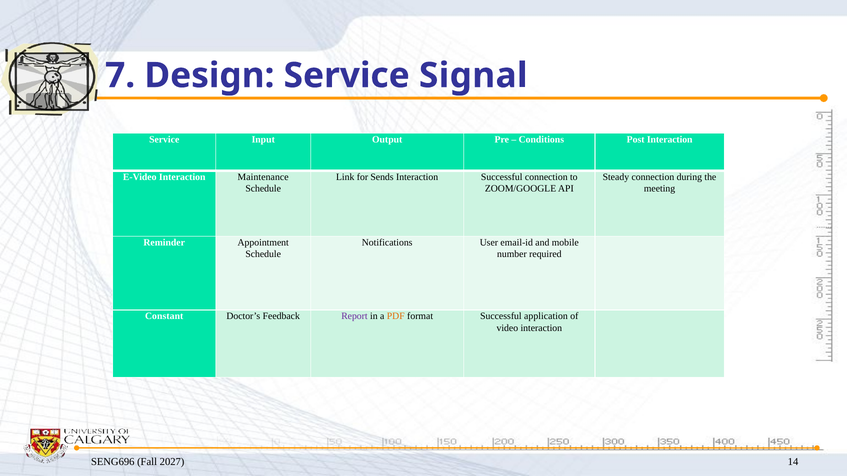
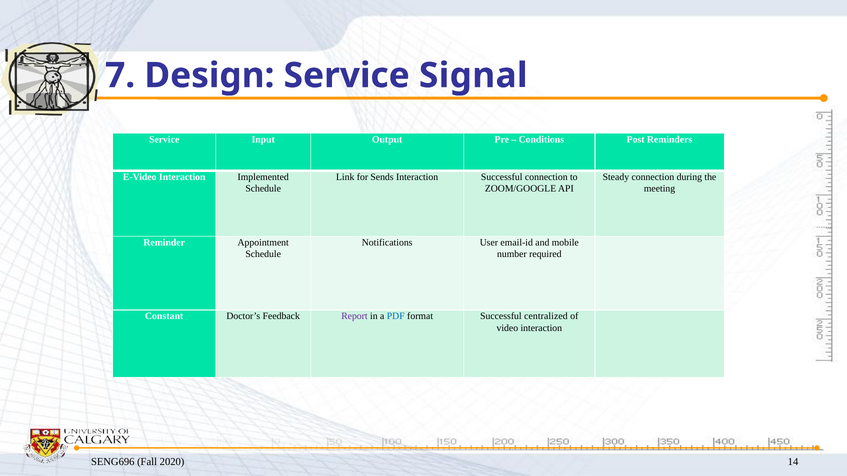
Post Interaction: Interaction -> Reminders
Maintenance: Maintenance -> Implemented
PDF colour: orange -> blue
application: application -> centralized
2027: 2027 -> 2020
